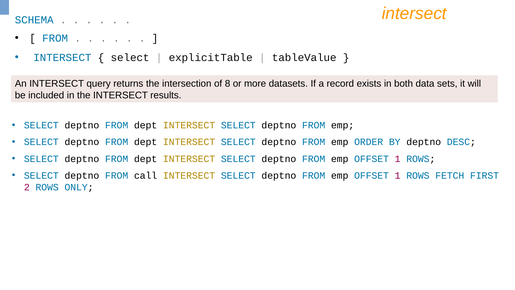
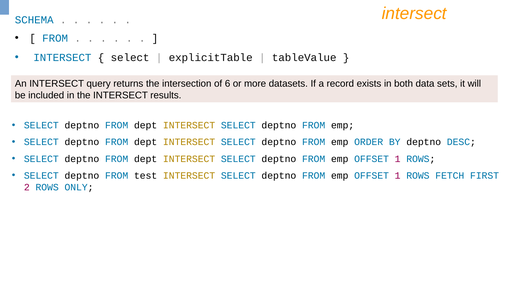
8: 8 -> 6
call: call -> test
